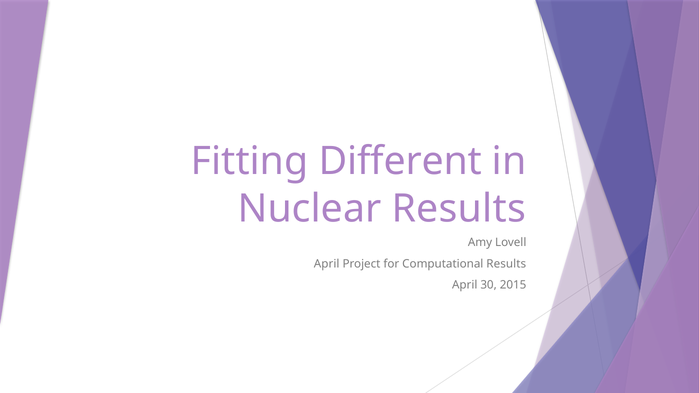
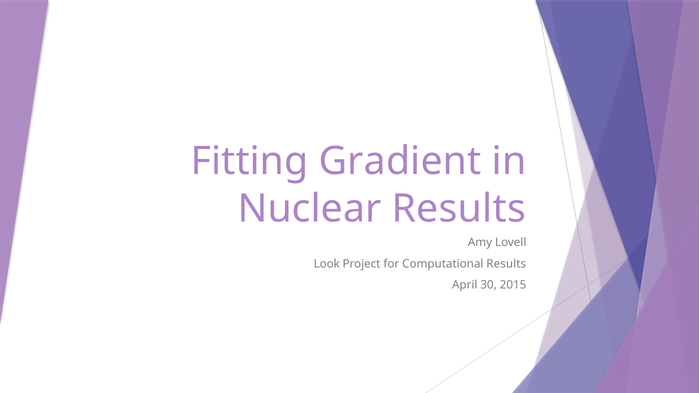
Different: Different -> Gradient
April at (327, 264): April -> Look
